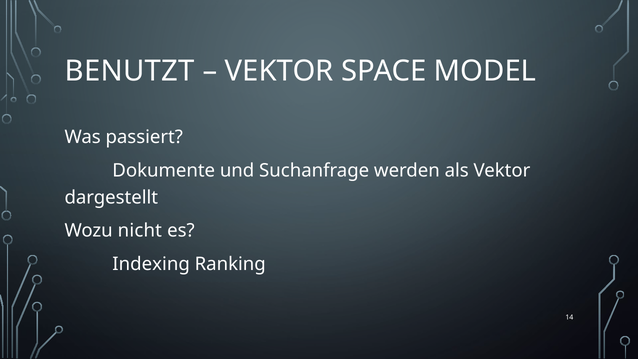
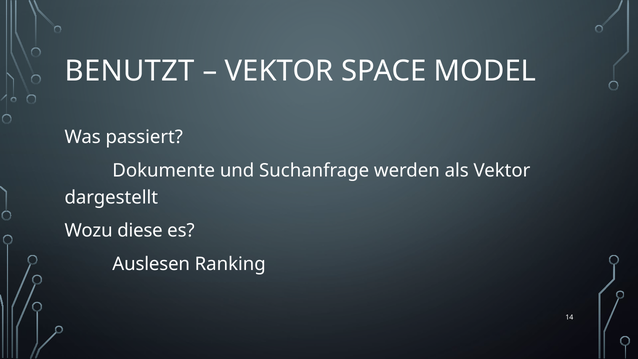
nicht: nicht -> diese
Indexing: Indexing -> Auslesen
